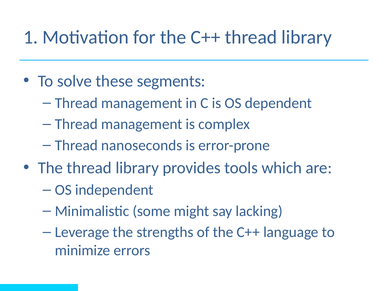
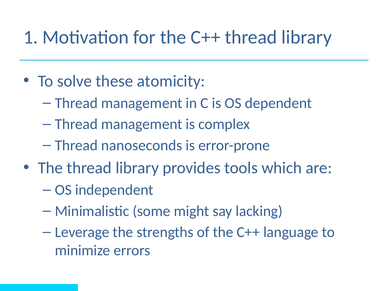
segments: segments -> atomicity
